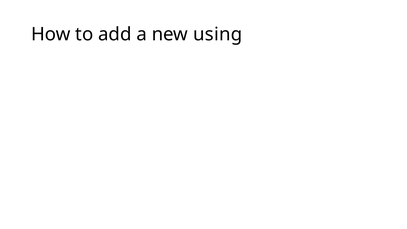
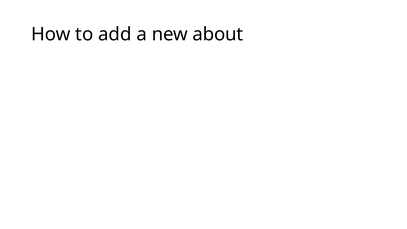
using: using -> about
